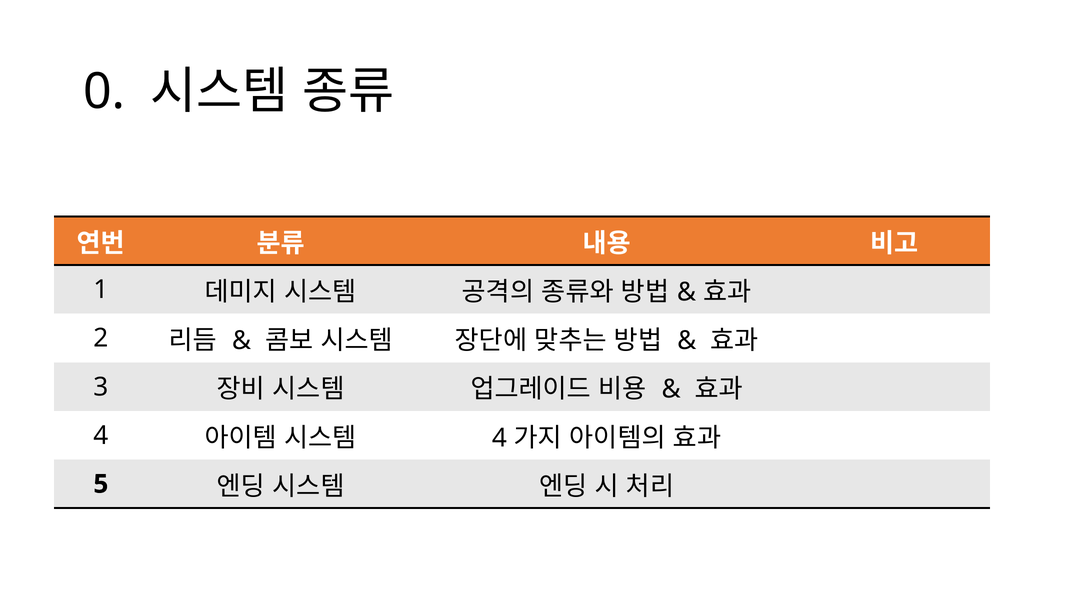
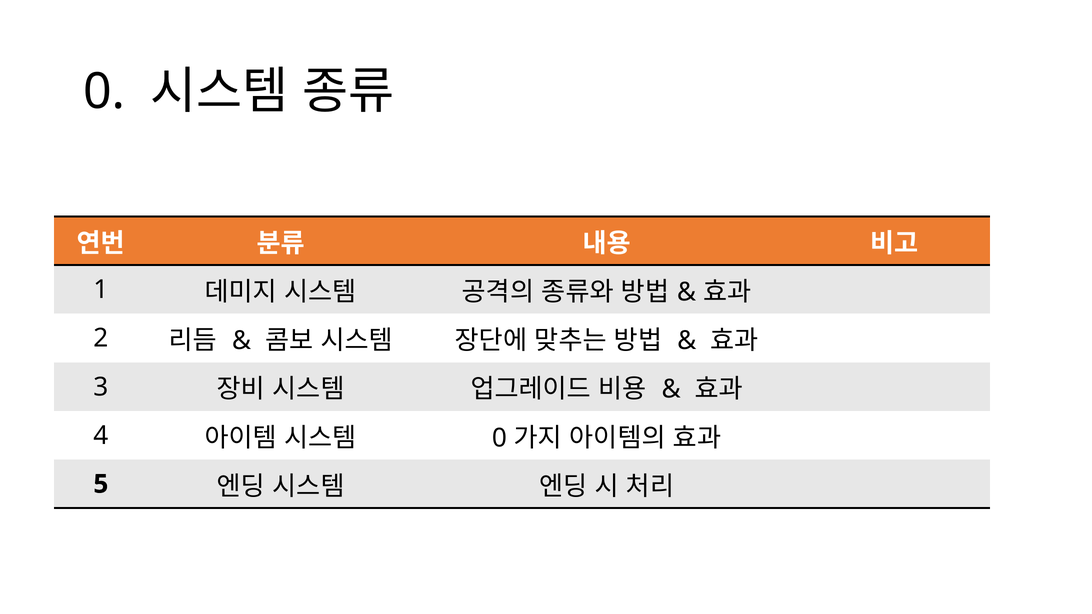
4 at (499, 438): 4 -> 0
